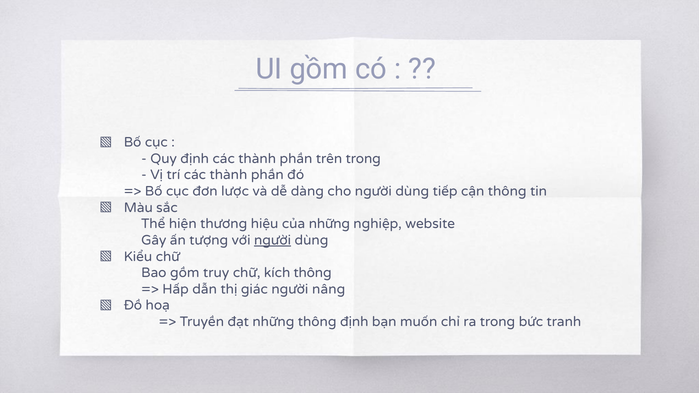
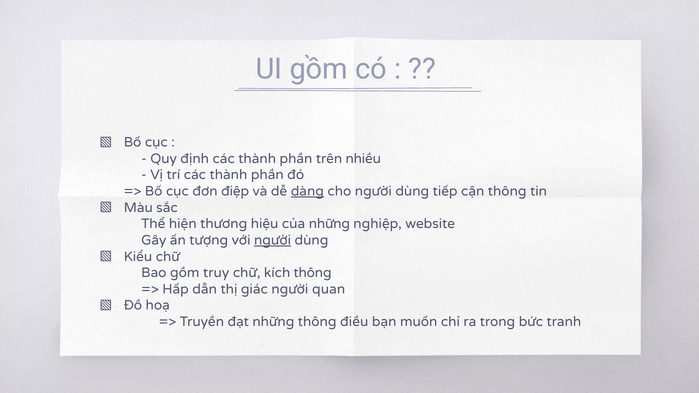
trên trong: trong -> nhiều
lược: lược -> điệp
dàng underline: none -> present
nâng: nâng -> quan
thông định: định -> điều
